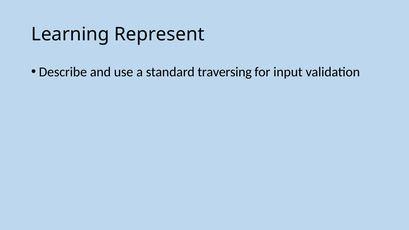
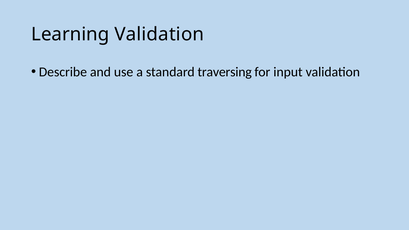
Learning Represent: Represent -> Validation
